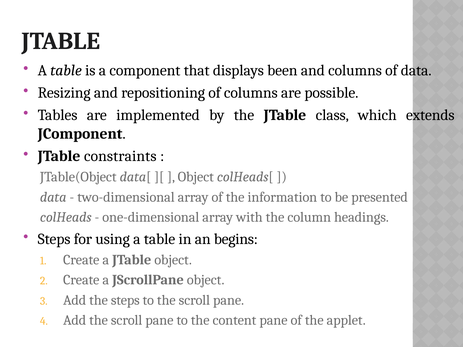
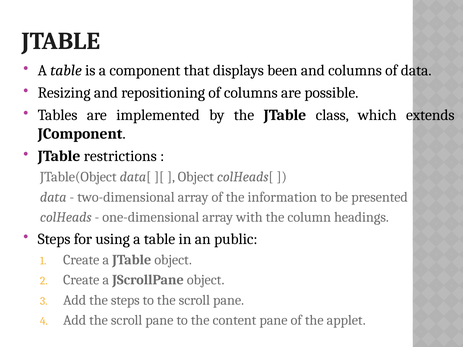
constraints: constraints -> restrictions
begins: begins -> public
